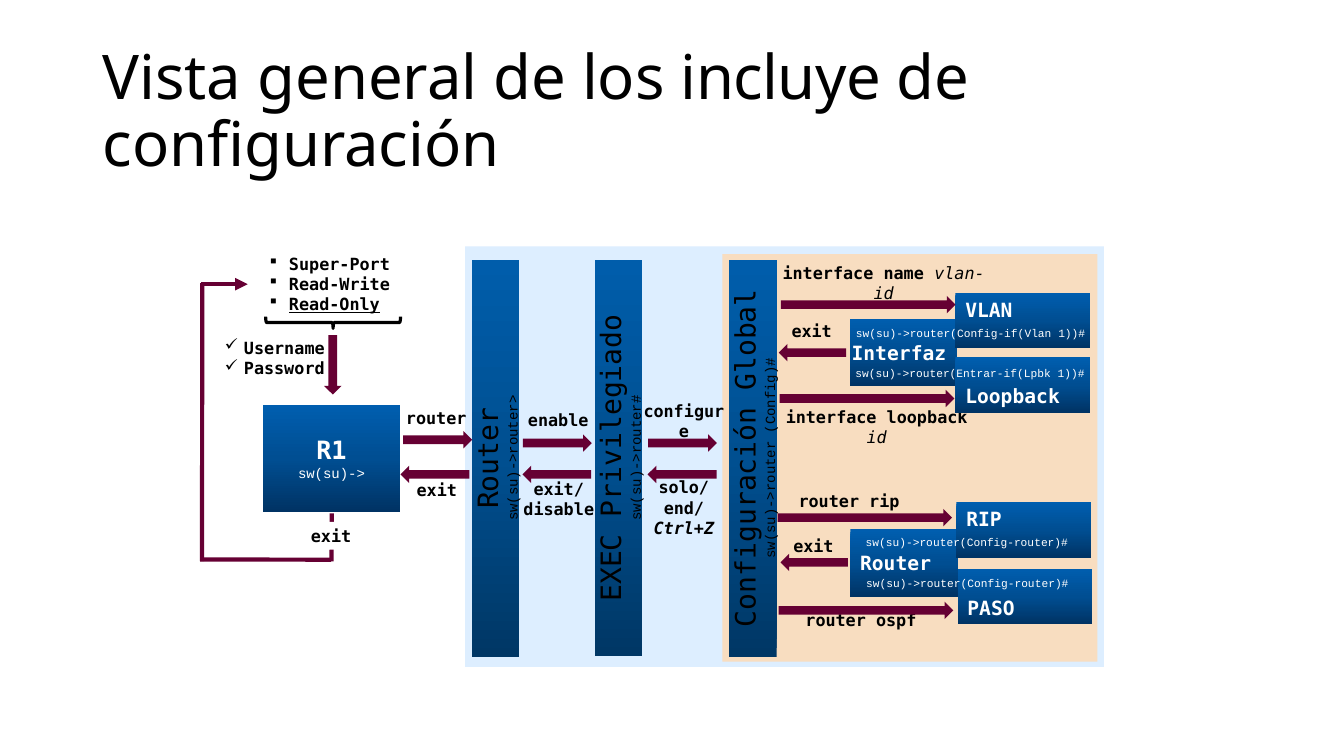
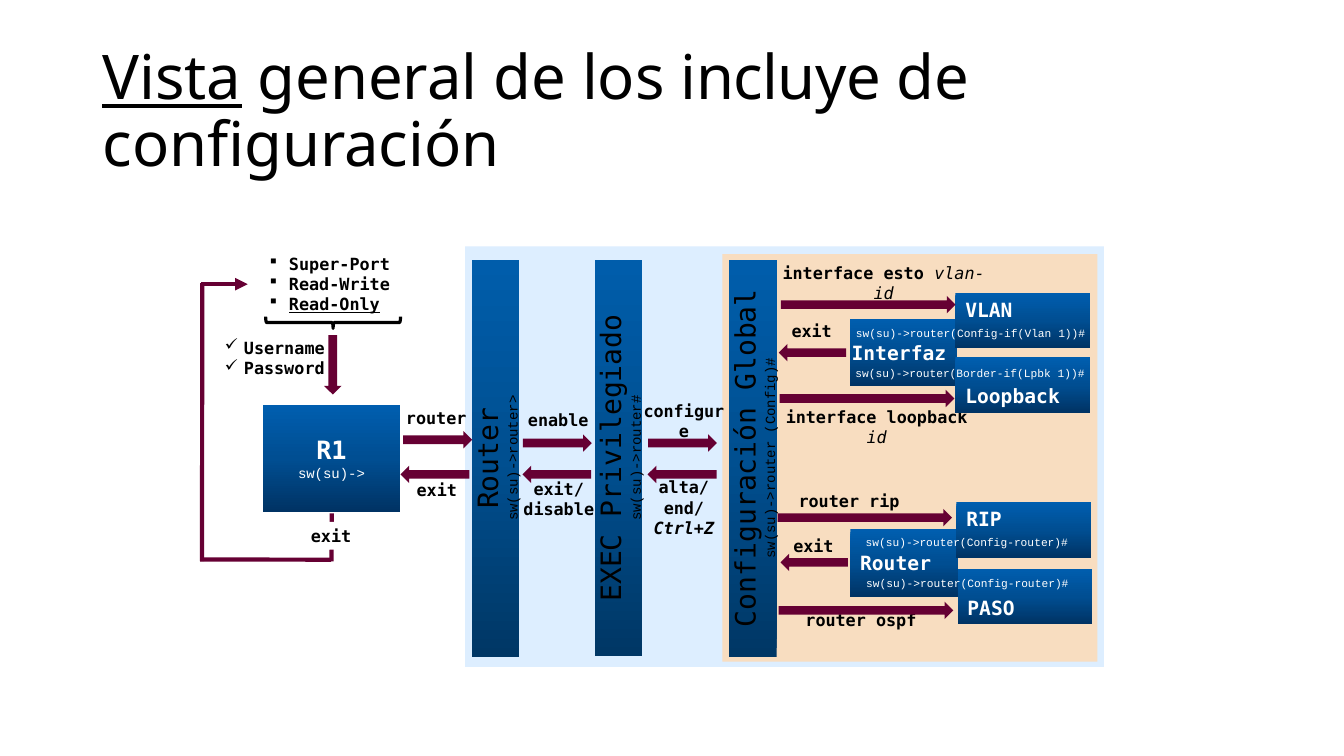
Vista underline: none -> present
name: name -> esto
sw(su)->router(Entrar-if(Lpbk: sw(su)->router(Entrar-if(Lpbk -> sw(su)->router(Border-if(Lpbk
solo/: solo/ -> alta/
